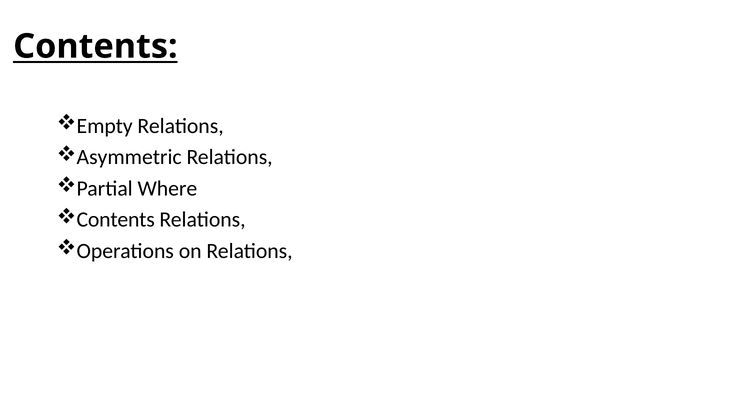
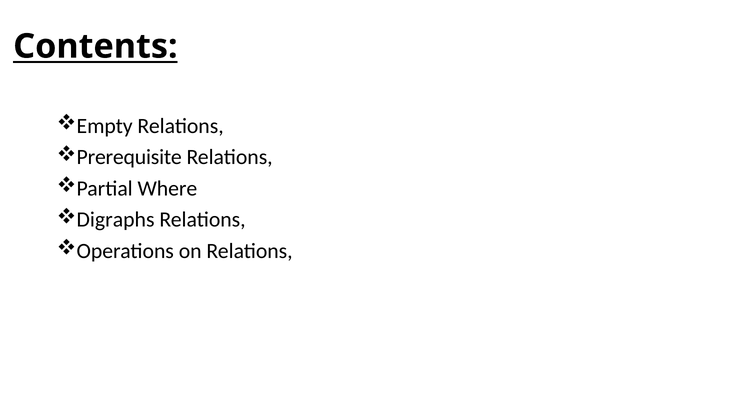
Asymmetric: Asymmetric -> Prerequisite
Contents at (116, 220): Contents -> Digraphs
